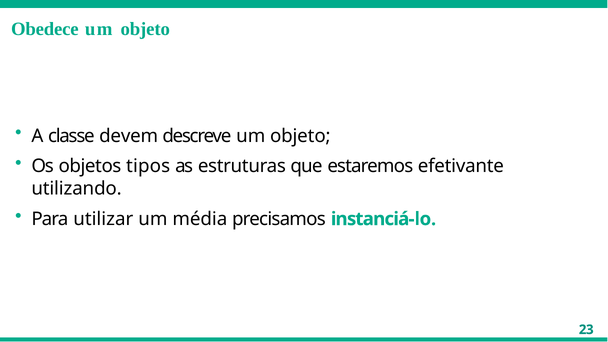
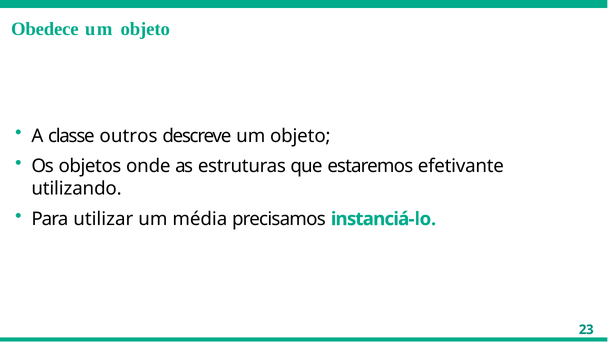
devem: devem -> outros
tipos: tipos -> onde
